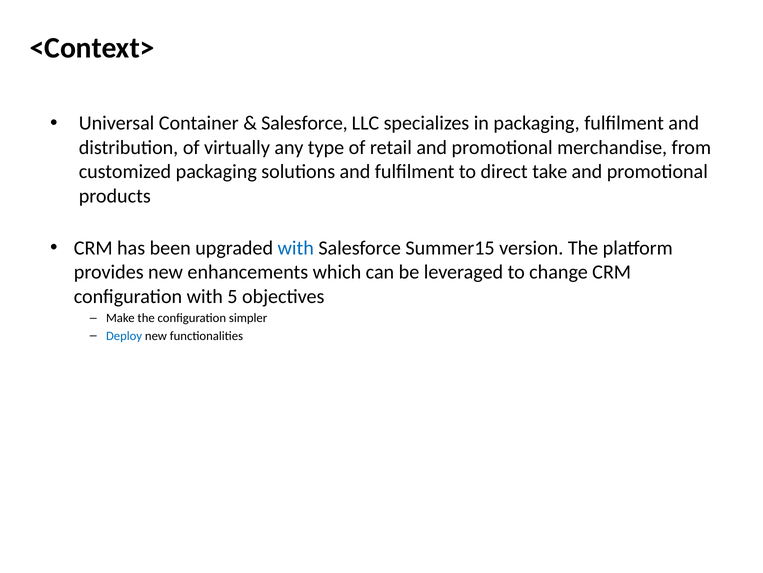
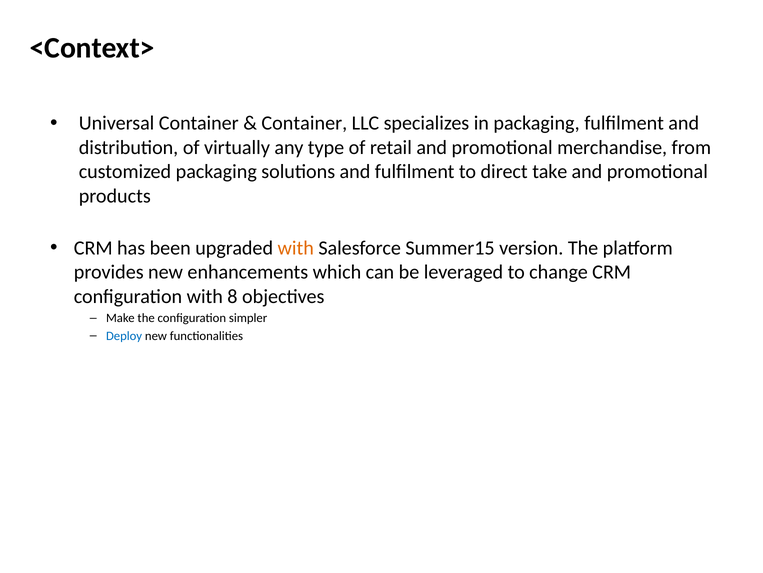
Salesforce at (304, 123): Salesforce -> Container
with at (296, 248) colour: blue -> orange
5: 5 -> 8
